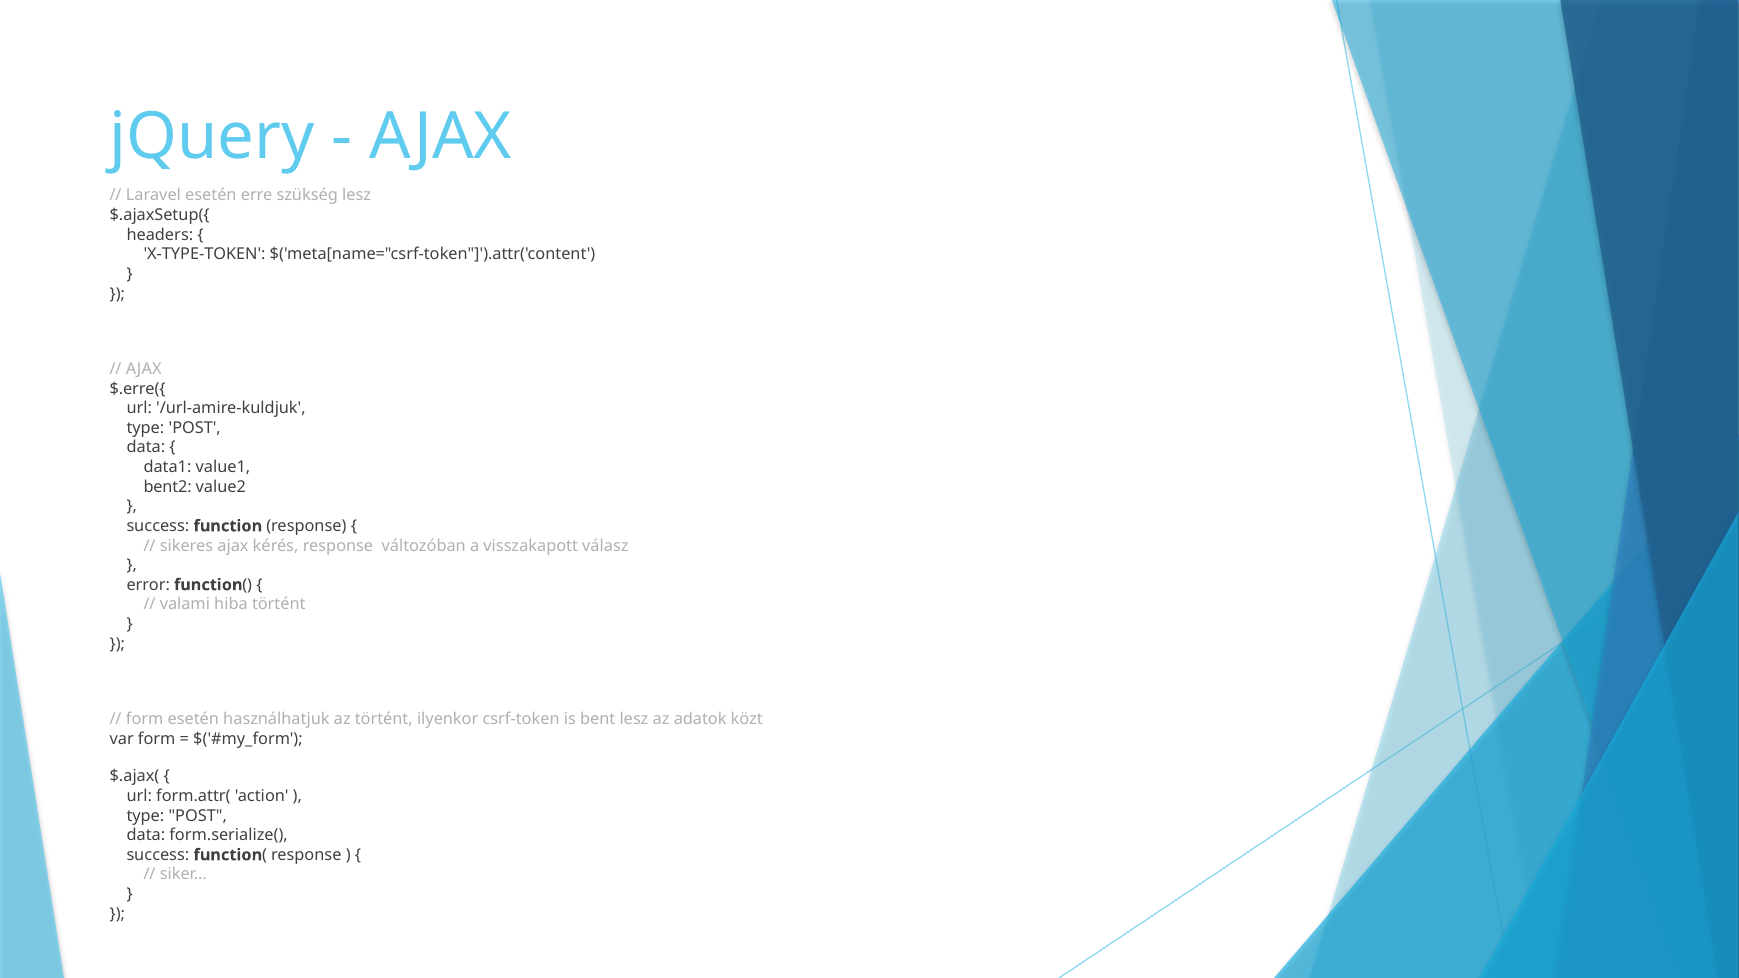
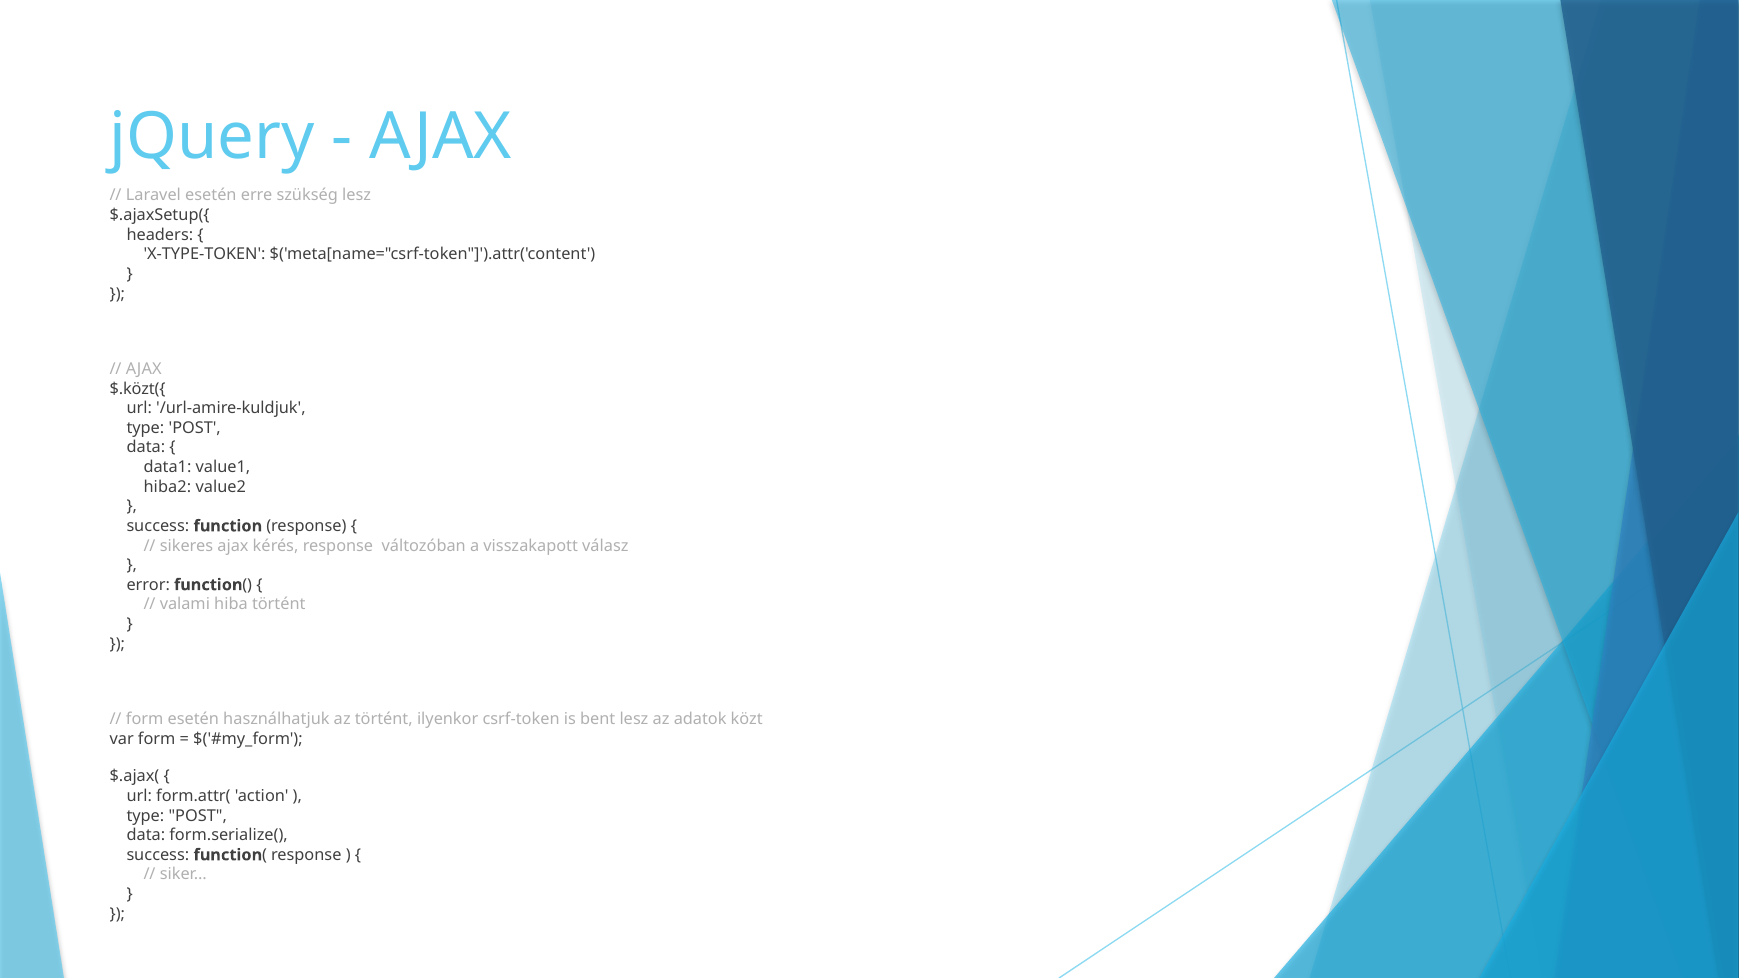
$.erre({: $.erre({ -> $.közt({
bent2: bent2 -> hiba2
